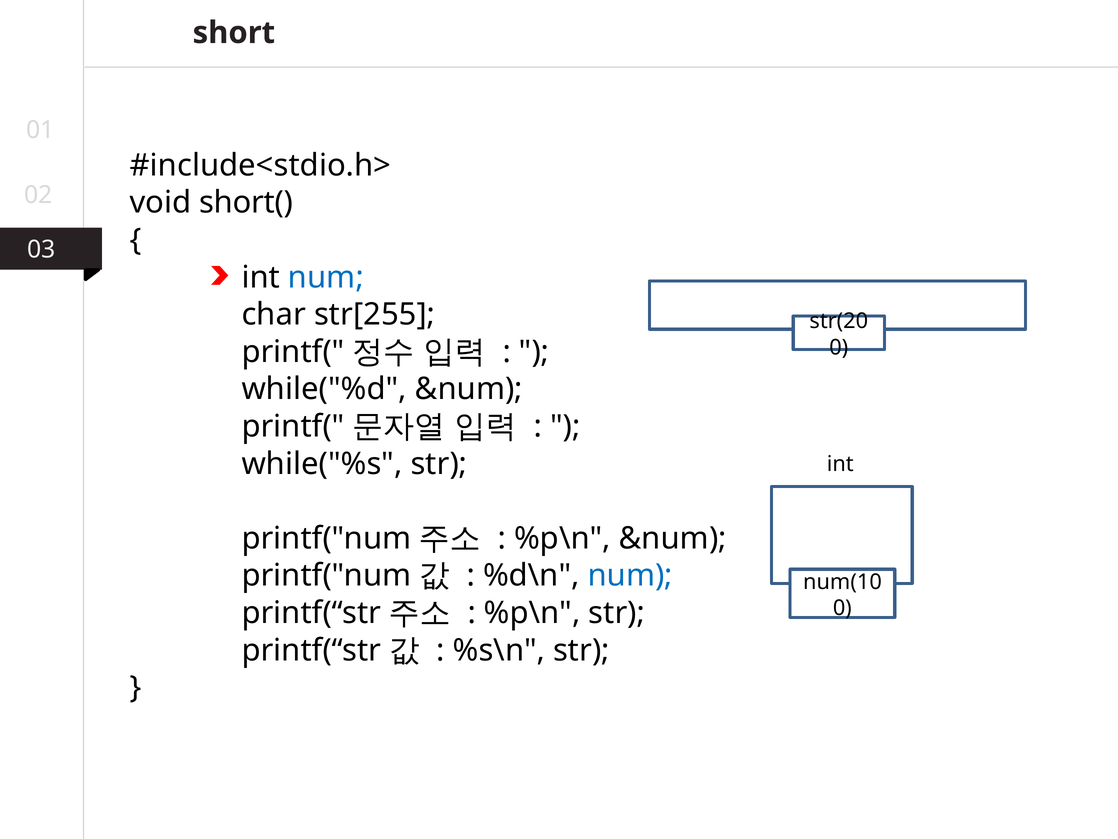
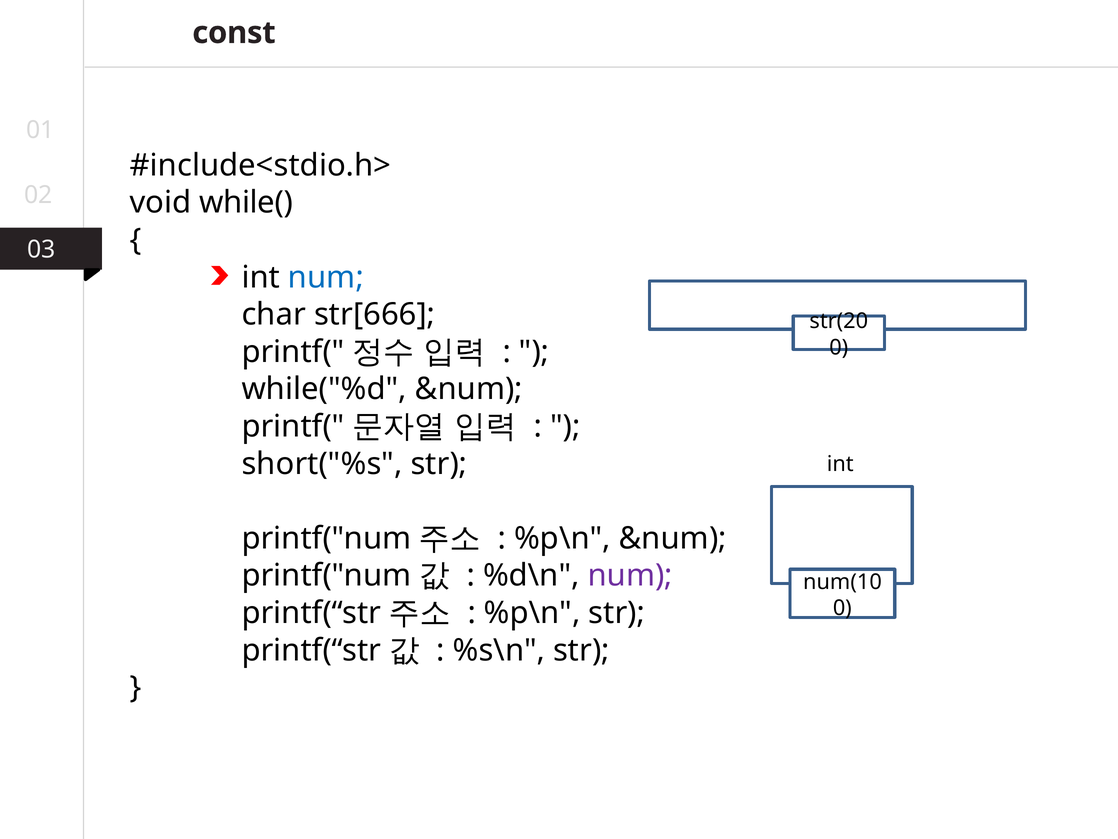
short: short -> const
short(: short( -> while(
str[255: str[255 -> str[666
while("%s: while("%s -> short("%s
num at (630, 575) colour: blue -> purple
